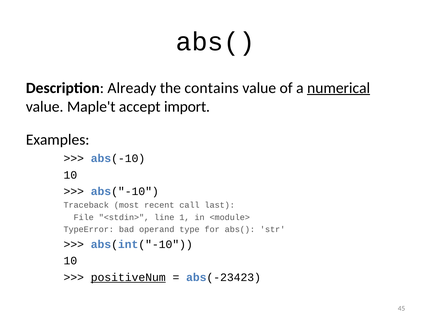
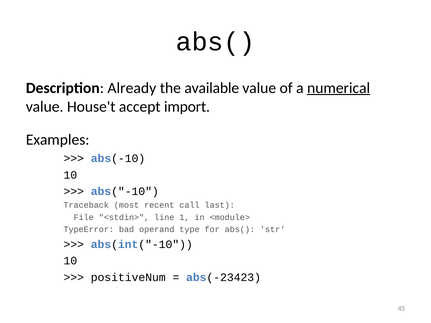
contains: contains -> available
Maple't: Maple't -> House't
positiveNum underline: present -> none
